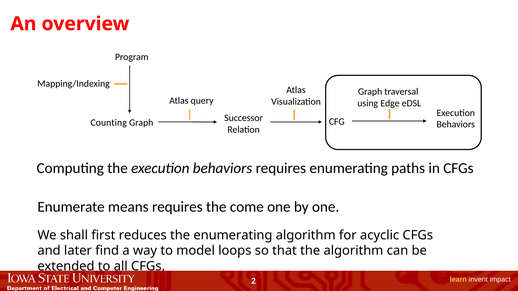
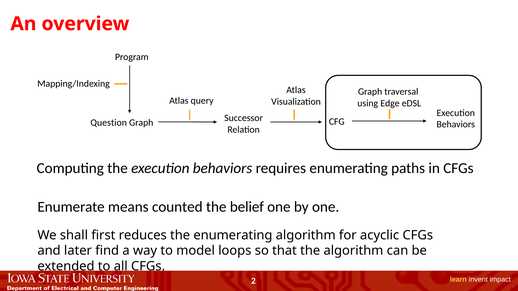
Counting: Counting -> Question
means requires: requires -> counted
come: come -> belief
